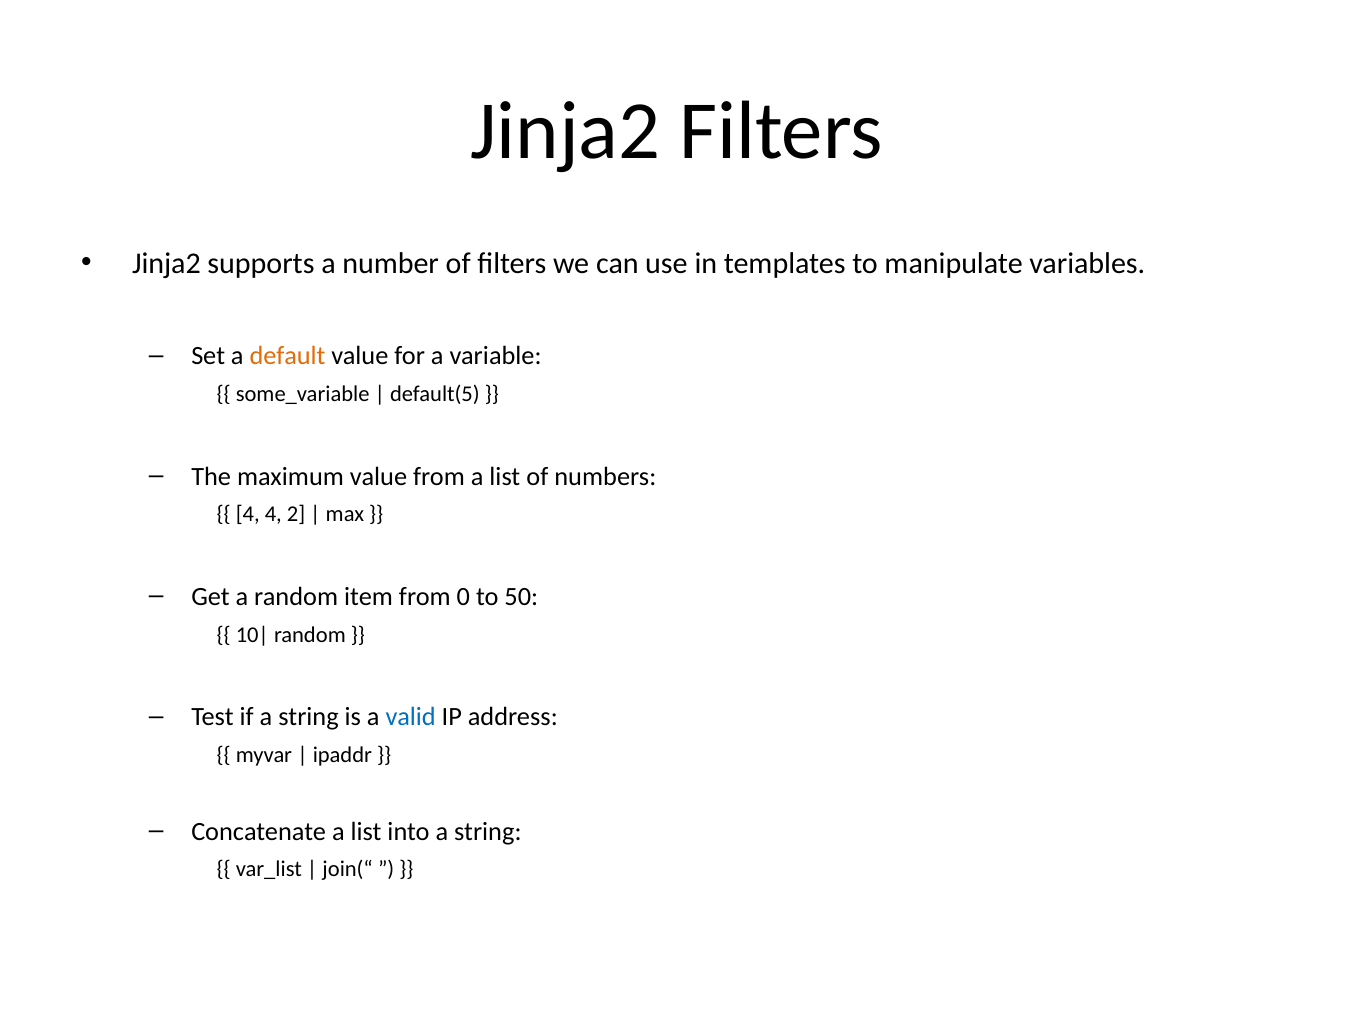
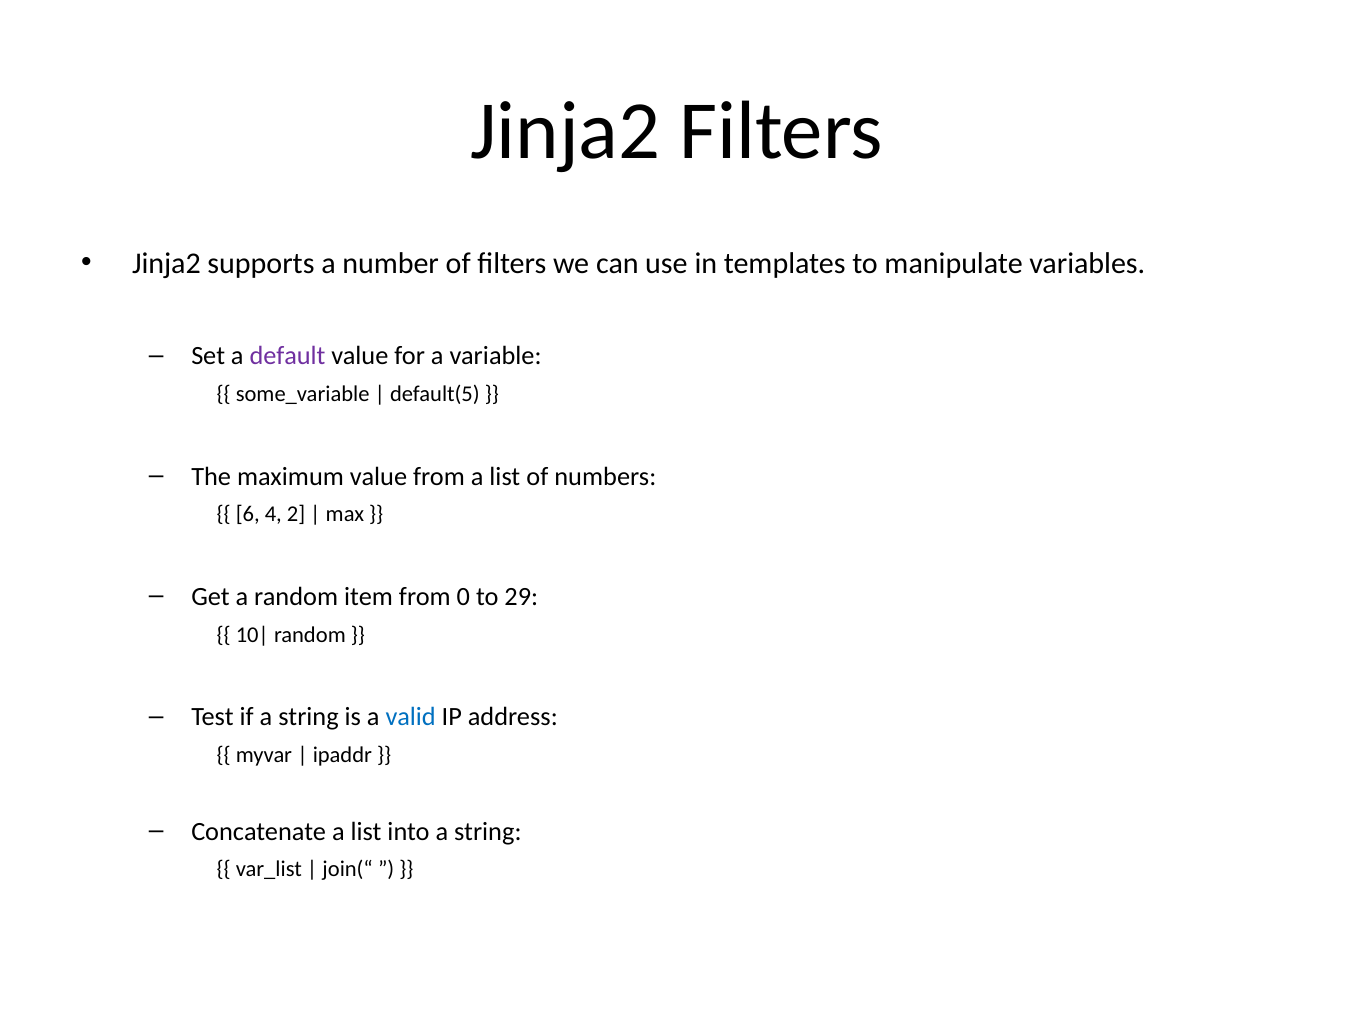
default colour: orange -> purple
4 at (248, 515): 4 -> 6
50: 50 -> 29
